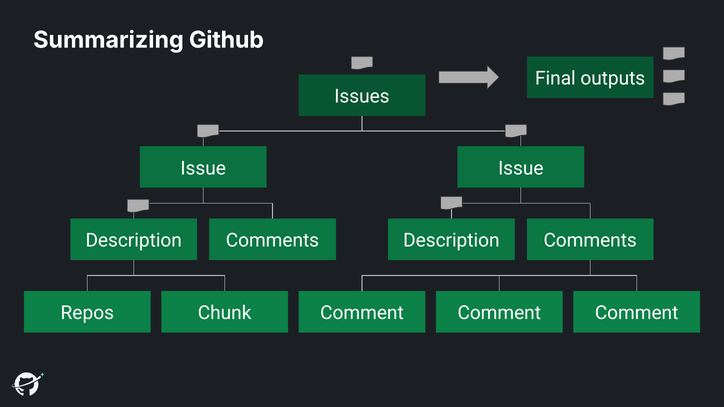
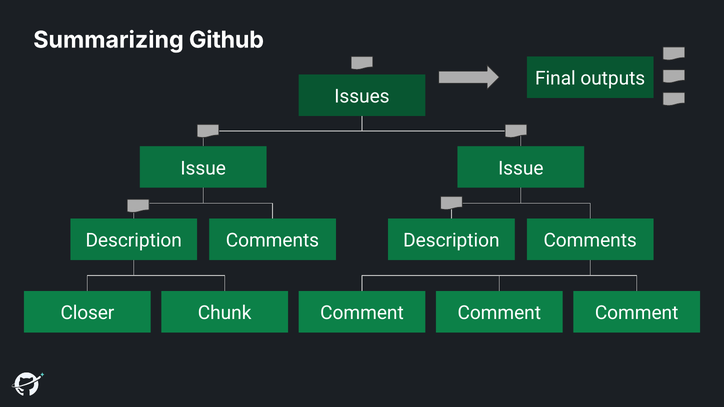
Repos: Repos -> Closer
